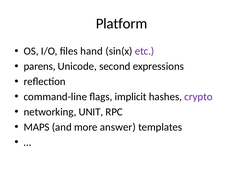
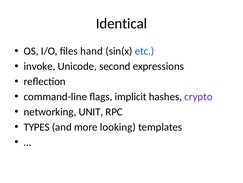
Platform: Platform -> Identical
etc colour: purple -> blue
parens: parens -> invoke
MAPS: MAPS -> TYPES
answer: answer -> looking
